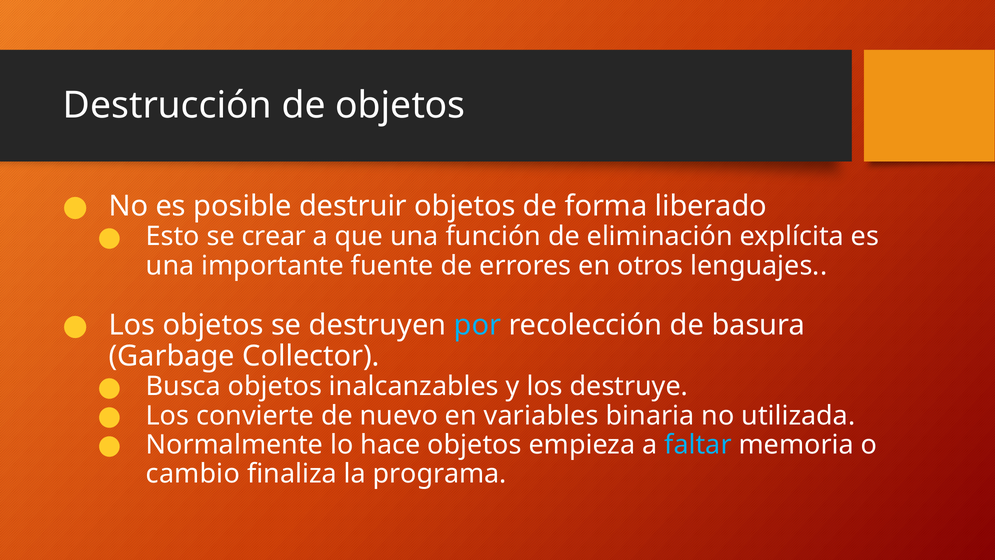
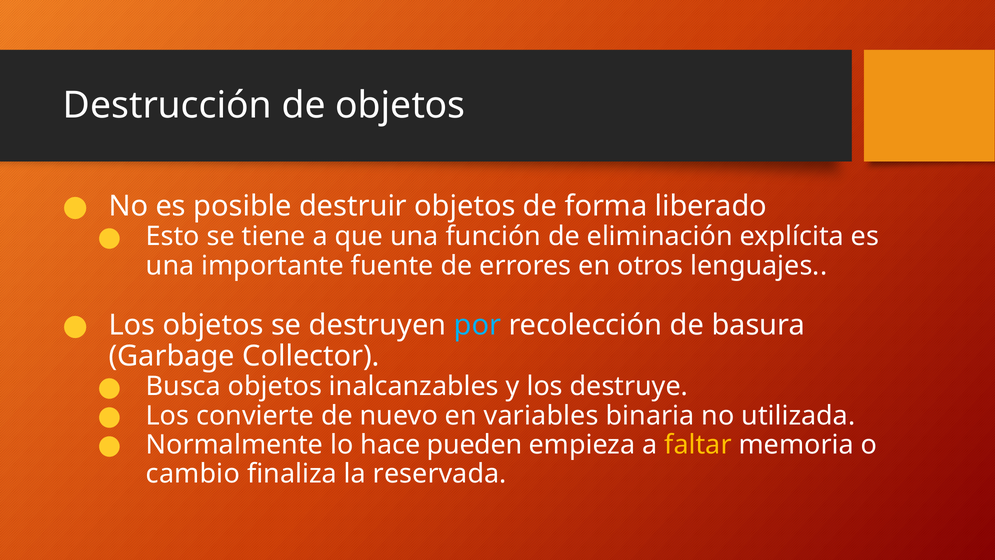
crear: crear -> tiene
hace objetos: objetos -> pueden
faltar colour: light blue -> yellow
programa: programa -> reservada
